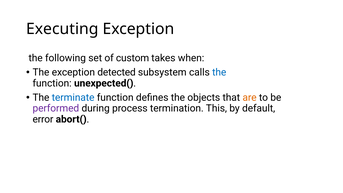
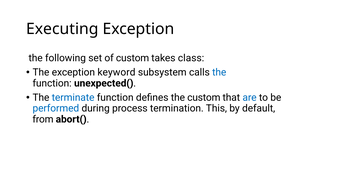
when: when -> class
detected: detected -> keyword
the objects: objects -> custom
are colour: orange -> blue
performed colour: purple -> blue
error: error -> from
